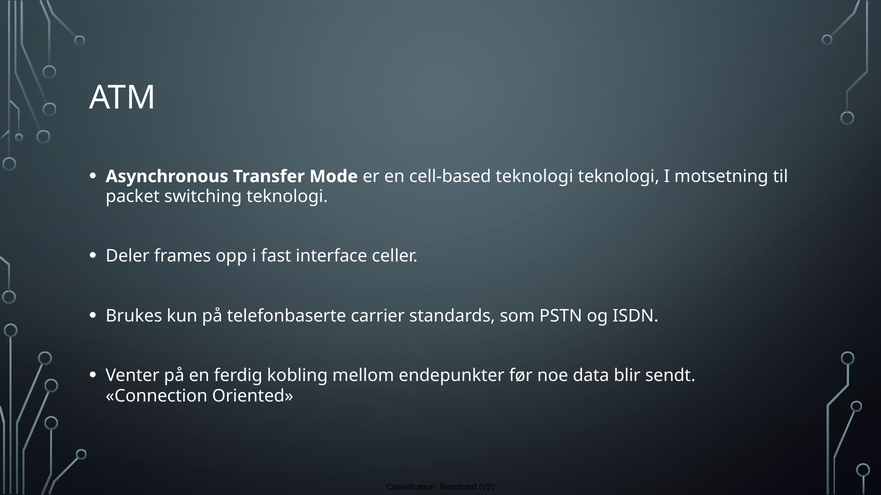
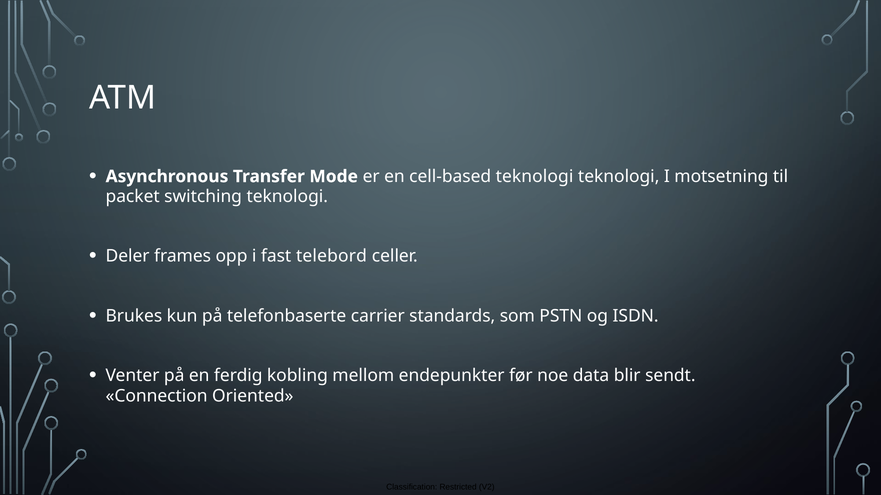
interface: interface -> telebord
